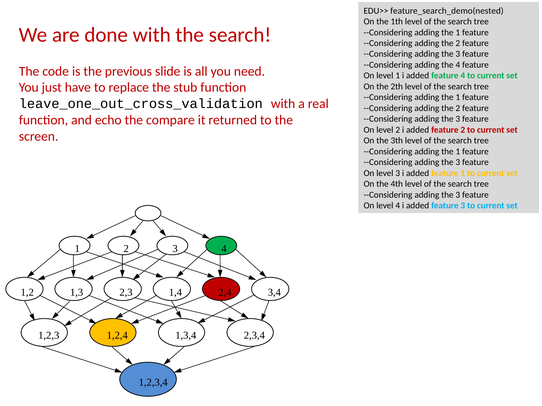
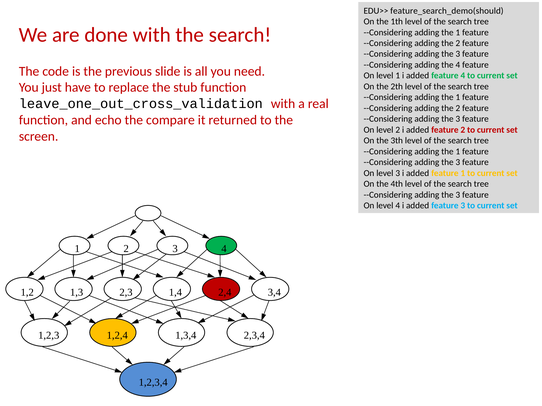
feature_search_demo(nested: feature_search_demo(nested -> feature_search_demo(should
